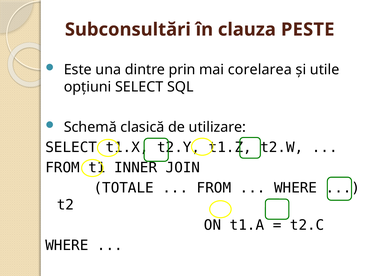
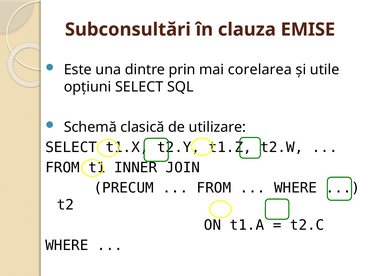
PESTE: PESTE -> EMISE
TOTALE: TOTALE -> PRECUM
